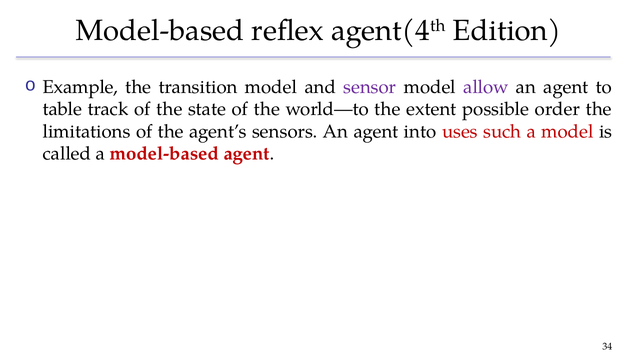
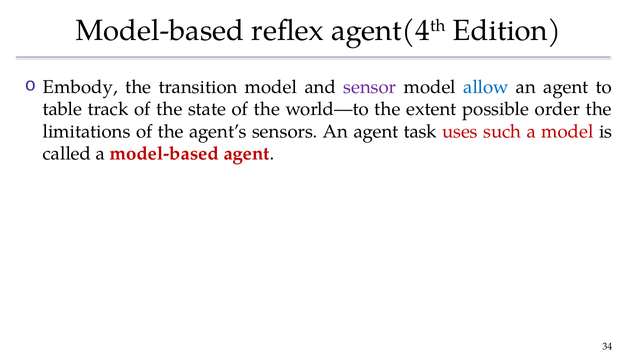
Example: Example -> Embody
allow colour: purple -> blue
into: into -> task
